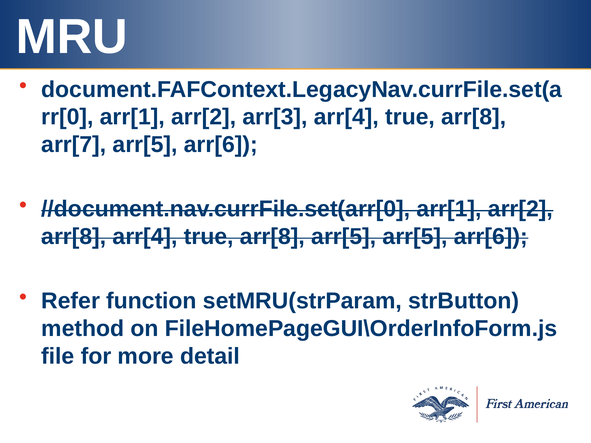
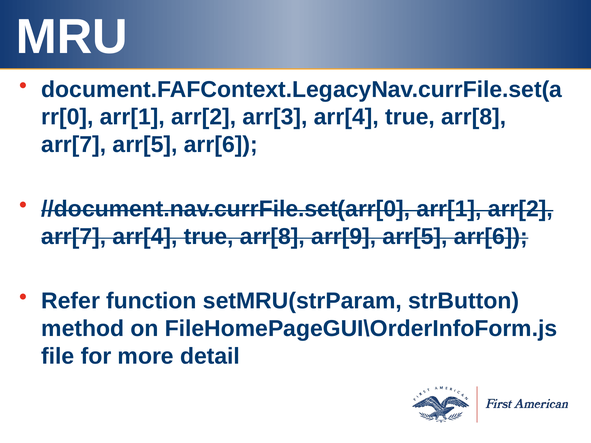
arr[8 at (74, 237): arr[8 -> arr[7
arr[8 arr[5: arr[5 -> arr[9
